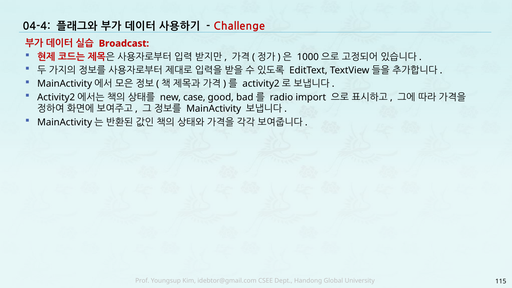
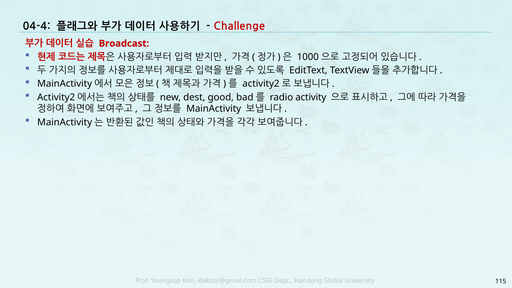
case: case -> dest
import: import -> activity
